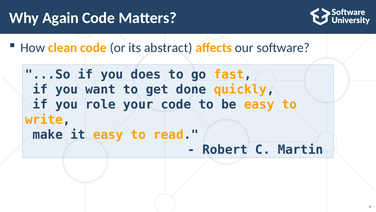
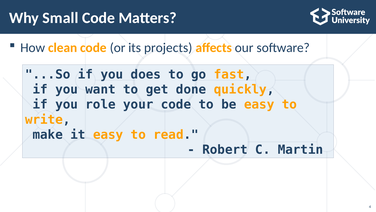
Again: Again -> Small
abstract: abstract -> projects
